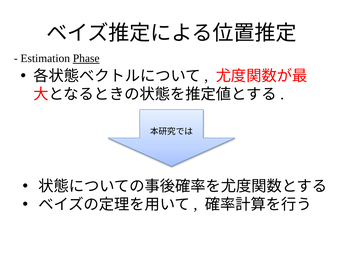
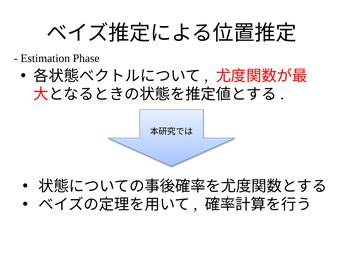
Phase underline: present -> none
